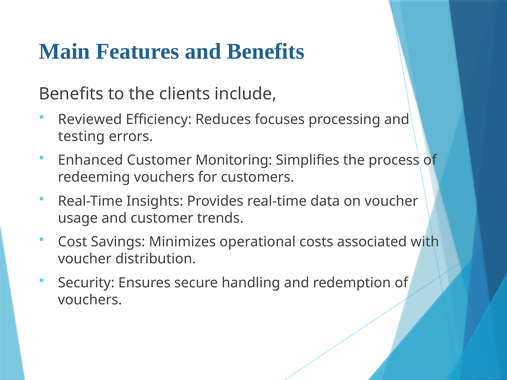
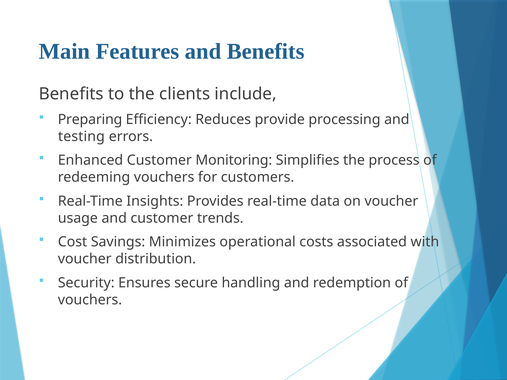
Reviewed: Reviewed -> Preparing
focuses: focuses -> provide
